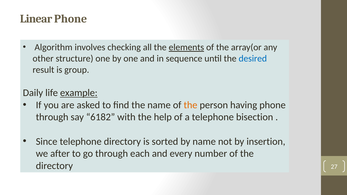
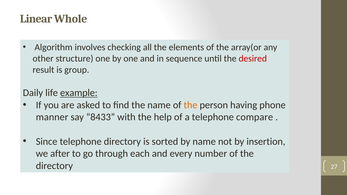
Linear Phone: Phone -> Whole
elements underline: present -> none
desired colour: blue -> red
through at (52, 117): through -> manner
6182: 6182 -> 8433
bisection: bisection -> compare
